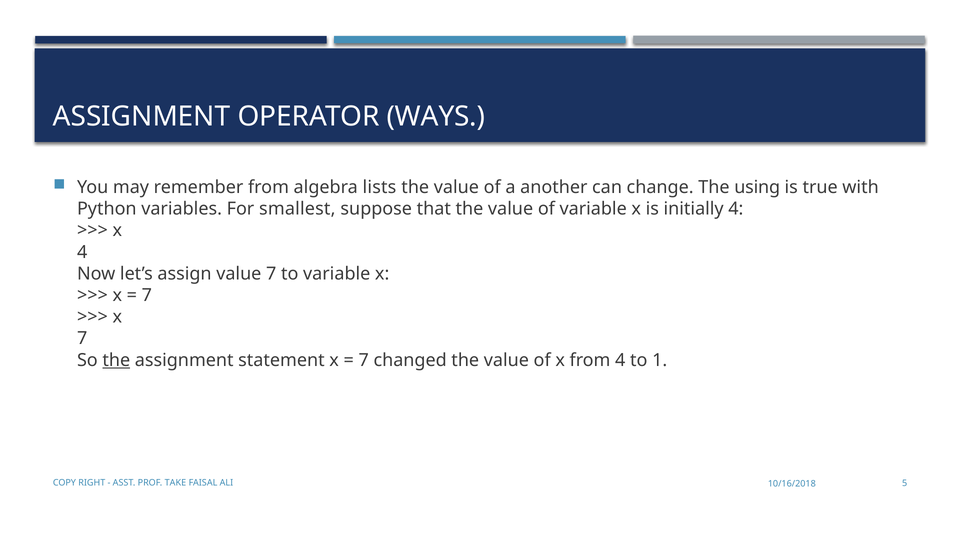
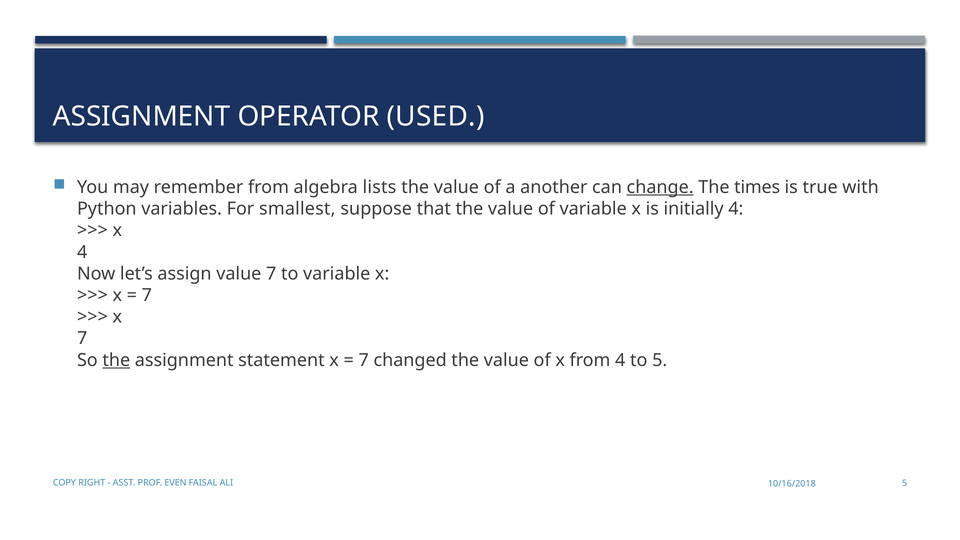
WAYS: WAYS -> USED
change underline: none -> present
using: using -> times
to 1: 1 -> 5
TAKE: TAKE -> EVEN
